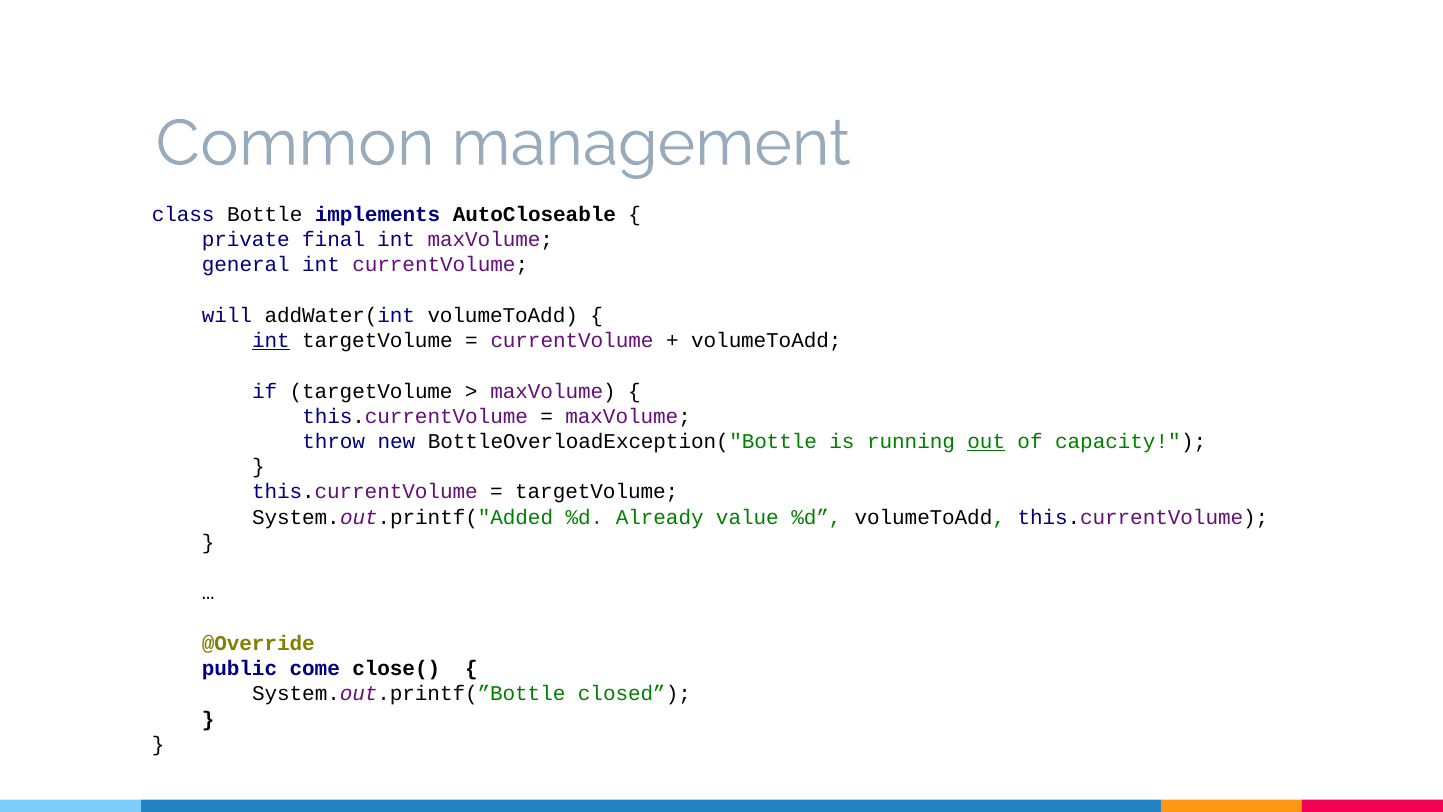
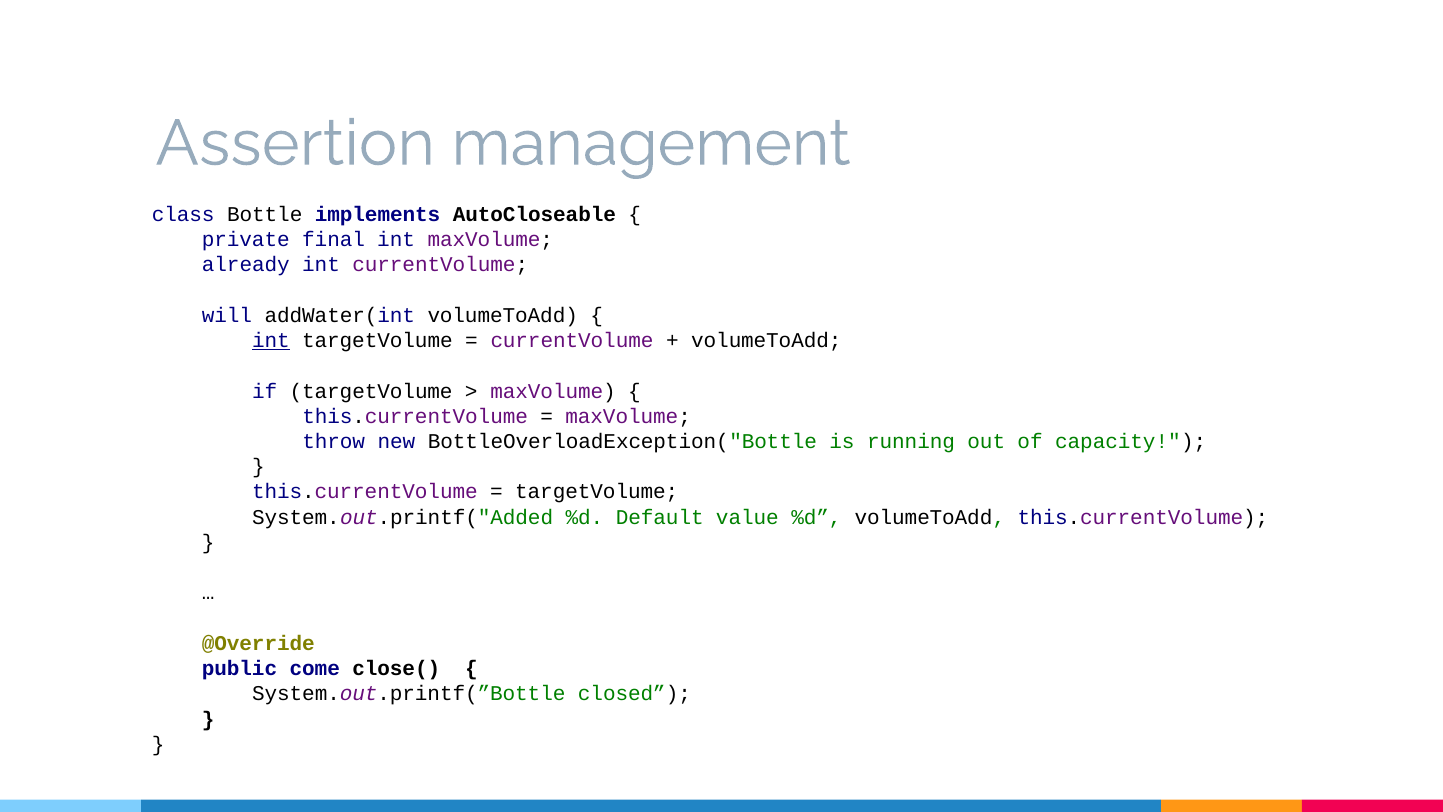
Common: Common -> Assertion
general: general -> already
out underline: present -> none
Already: Already -> Default
